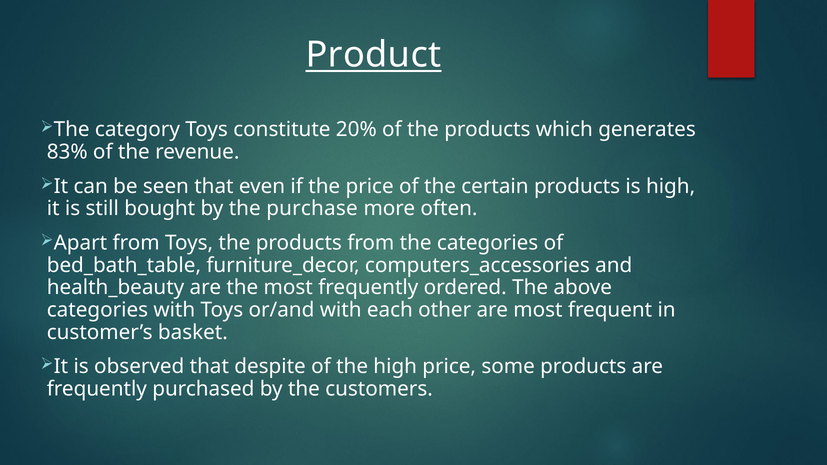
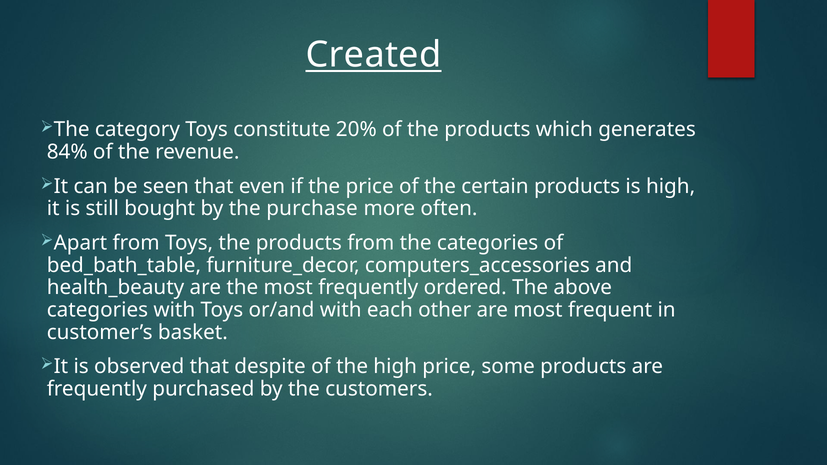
Product: Product -> Created
83%: 83% -> 84%
